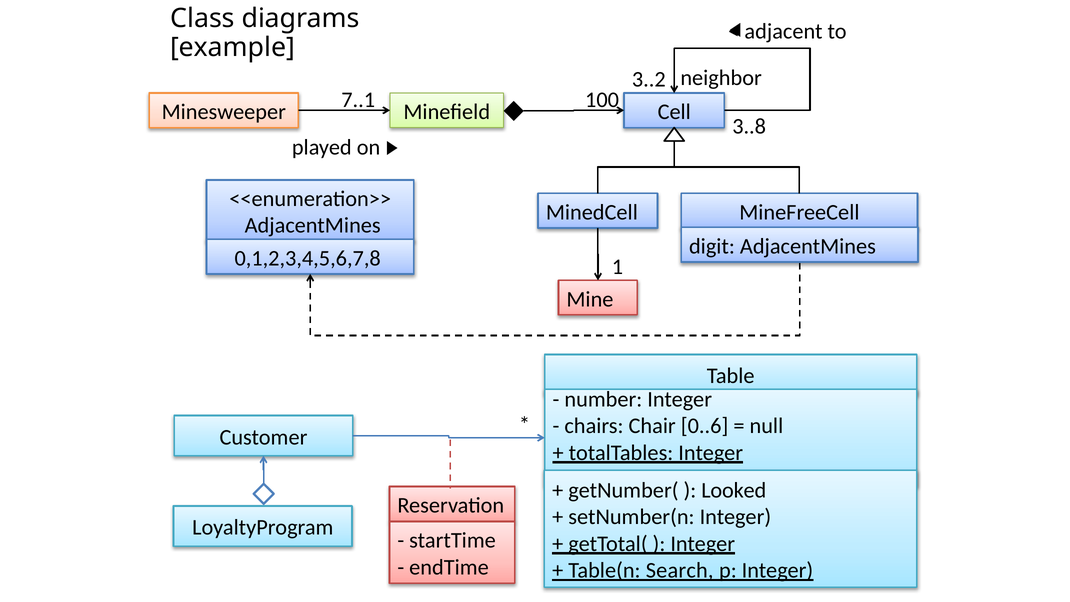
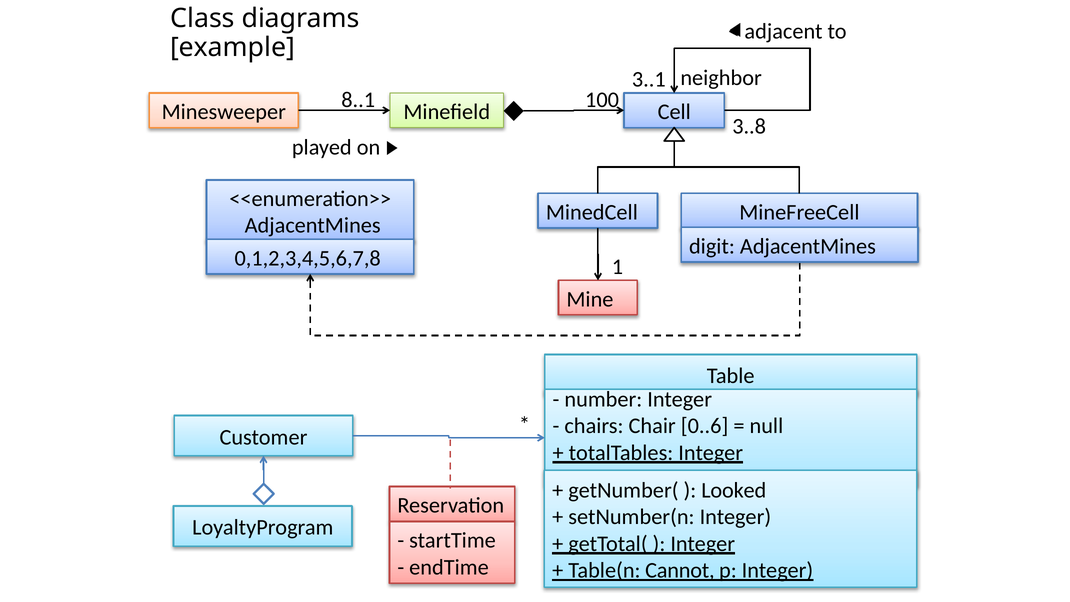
3..2: 3..2 -> 3..1
7..1: 7..1 -> 8..1
Search: Search -> Cannot
